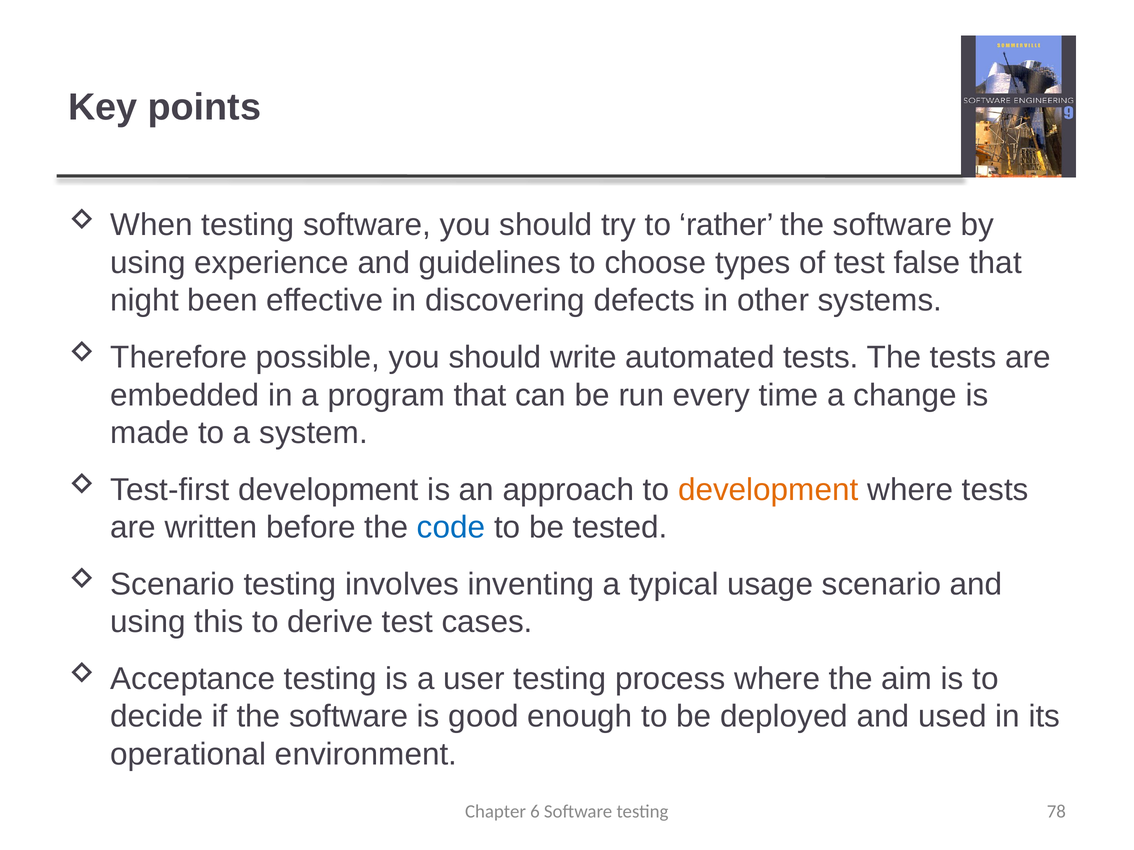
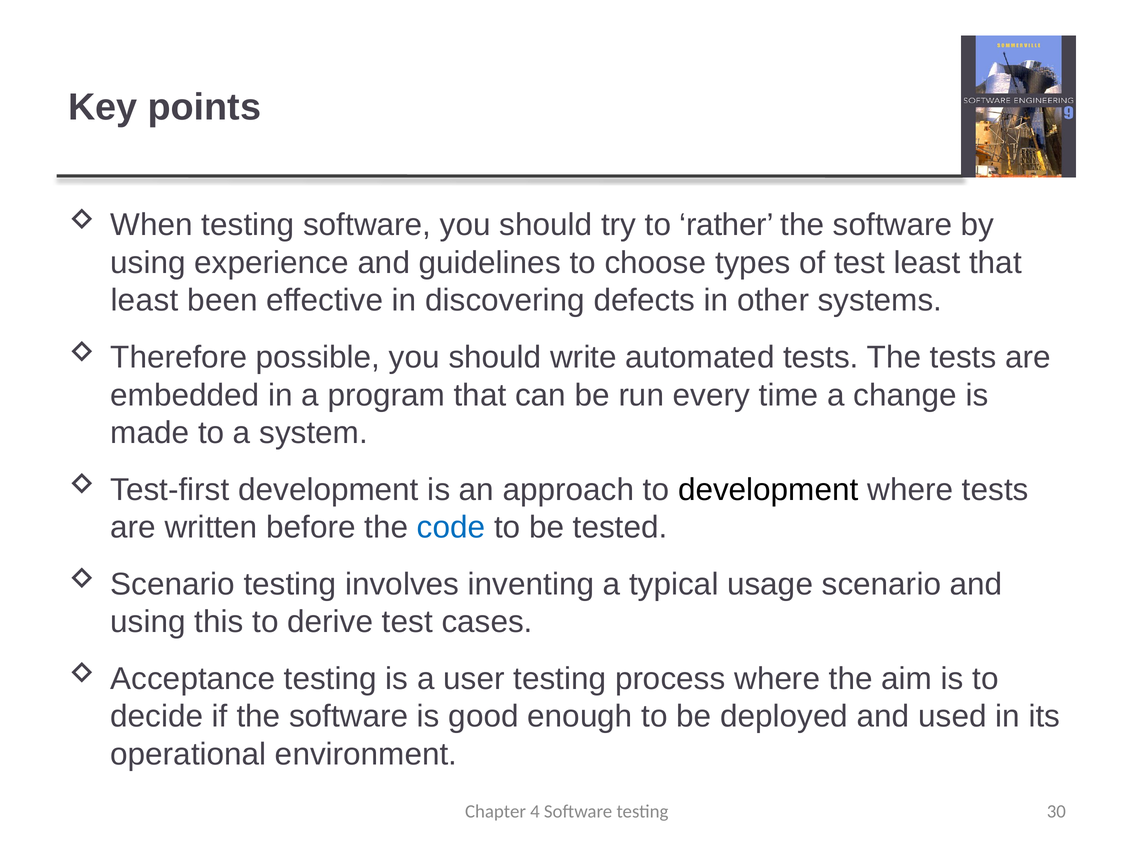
test false: false -> least
night at (145, 301): night -> least
development at (768, 490) colour: orange -> black
6: 6 -> 4
78: 78 -> 30
